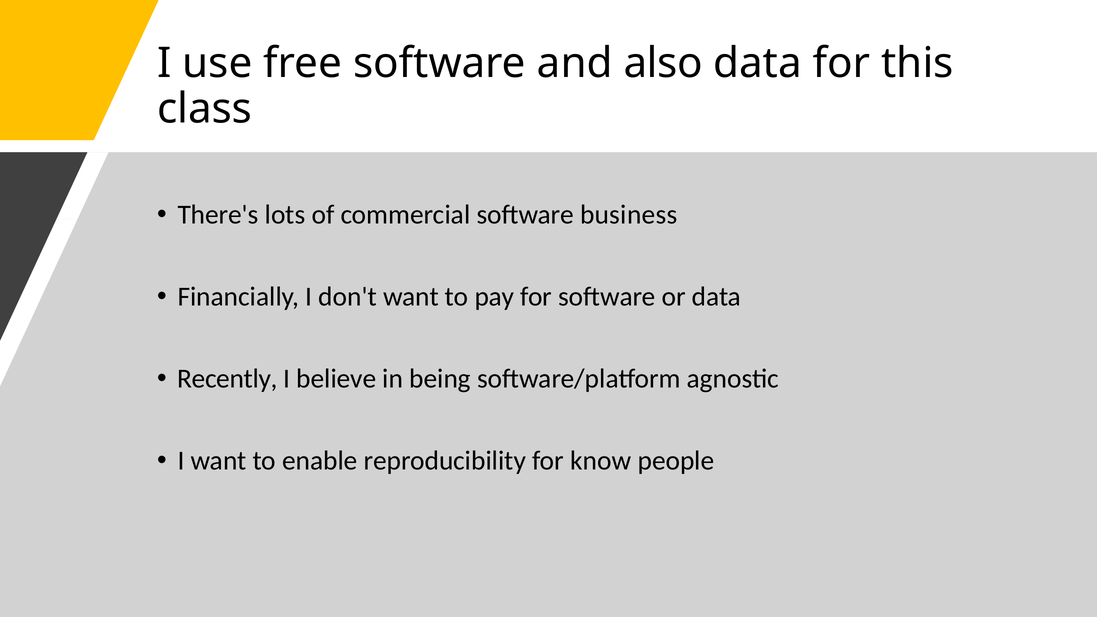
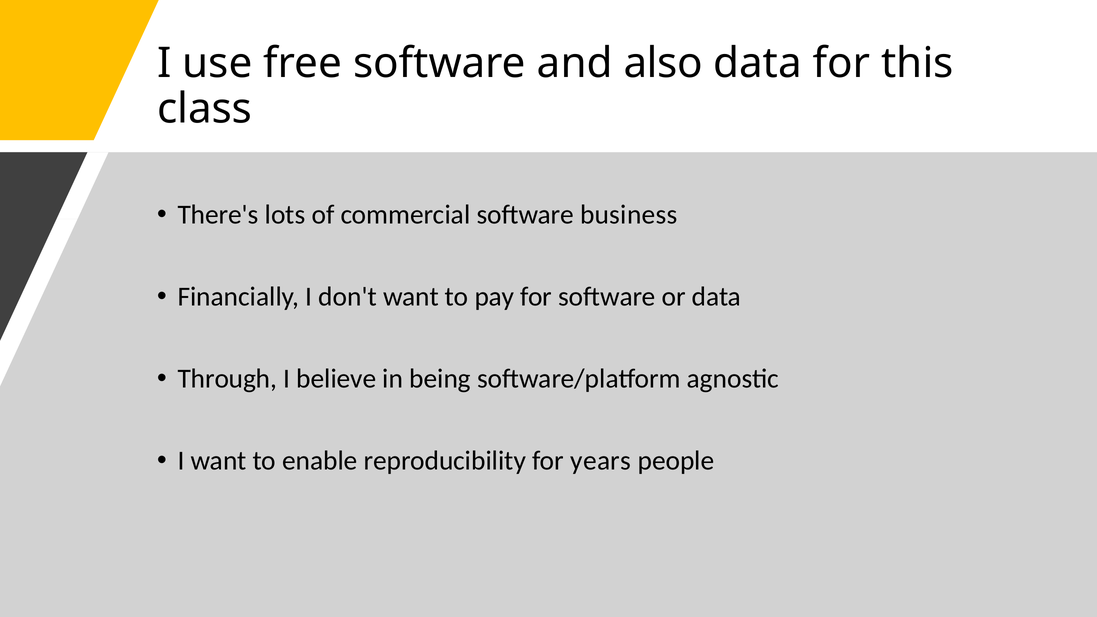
Recently: Recently -> Through
know: know -> years
